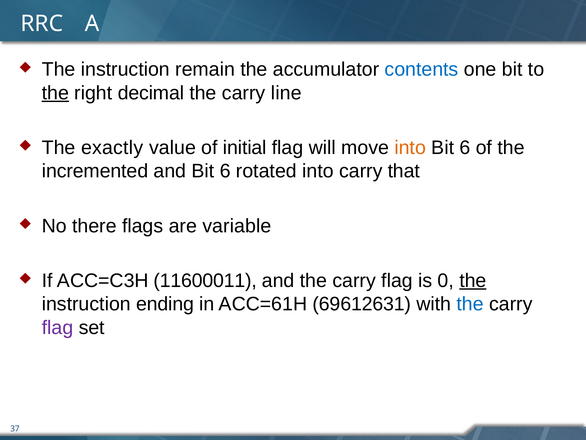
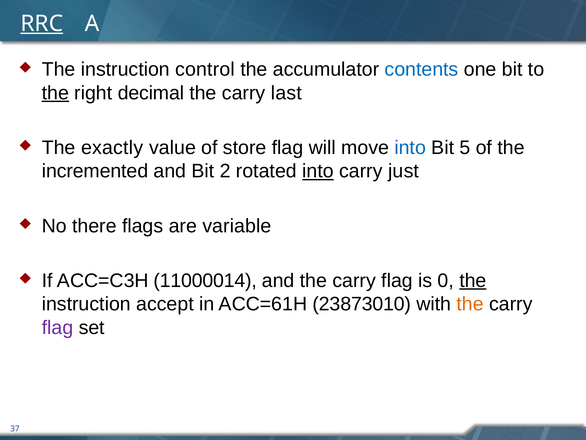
RRC underline: none -> present
remain: remain -> control
line: line -> last
initial: initial -> store
into at (410, 148) colour: orange -> blue
6 at (465, 148): 6 -> 5
and Bit 6: 6 -> 2
into at (318, 171) underline: none -> present
that: that -> just
11600011: 11600011 -> 11000014
ending: ending -> accept
69612631: 69612631 -> 23873010
the at (470, 304) colour: blue -> orange
